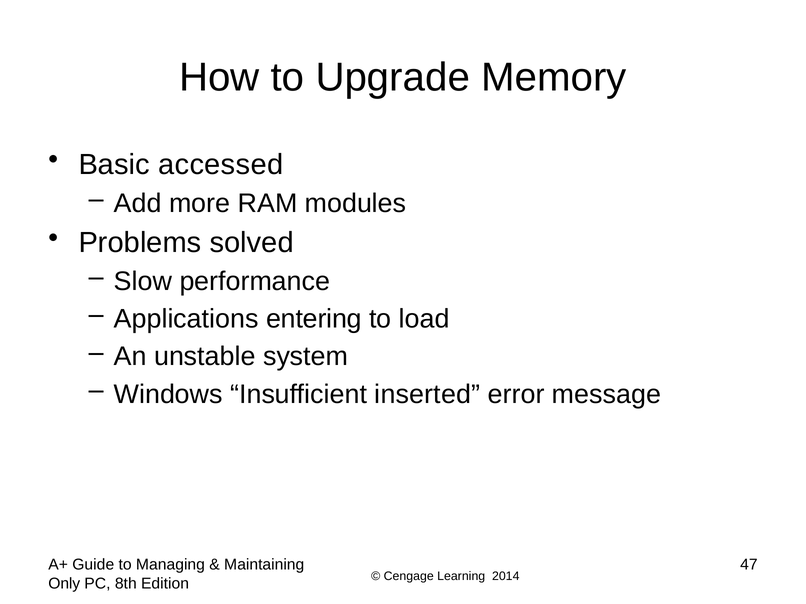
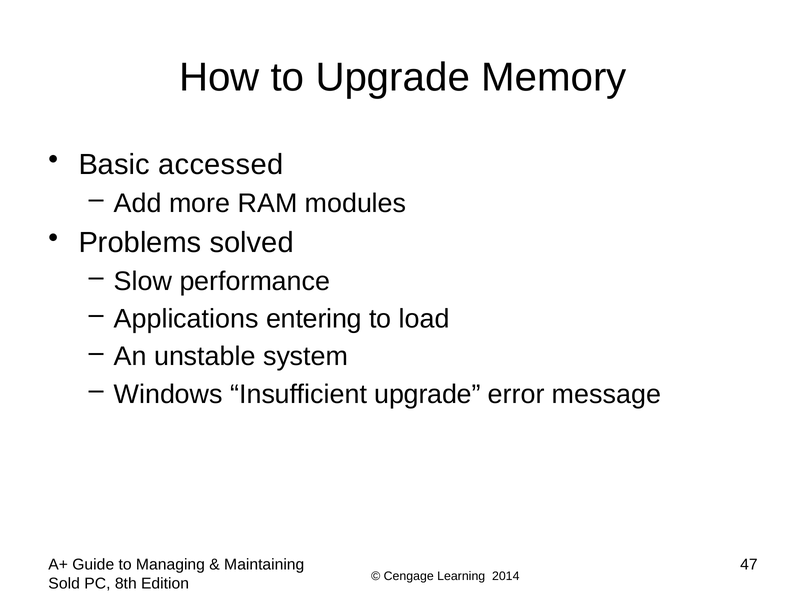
Insufficient inserted: inserted -> upgrade
Only: Only -> Sold
